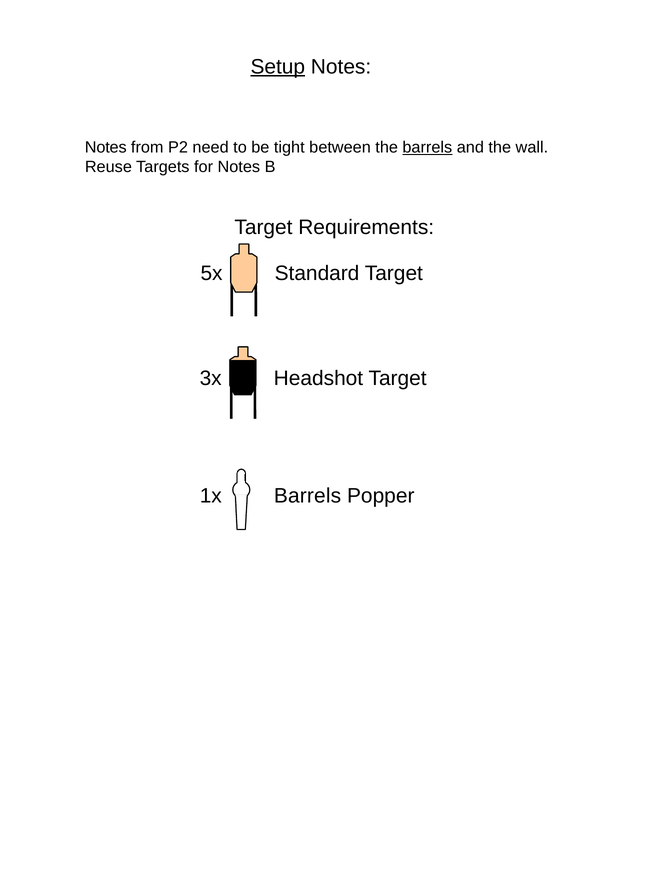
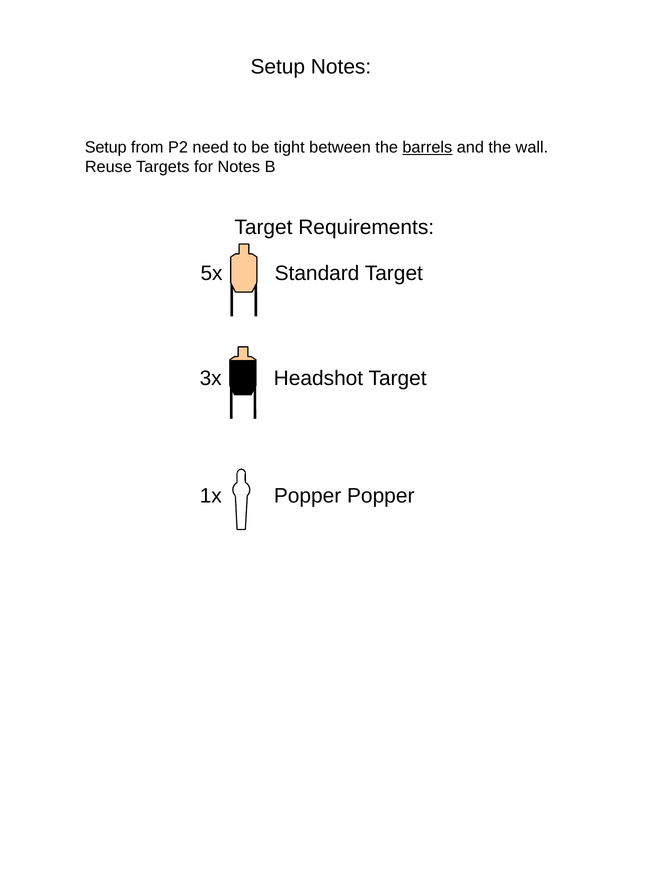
Setup at (278, 67) underline: present -> none
Notes at (106, 147): Notes -> Setup
1x Barrels: Barrels -> Popper
